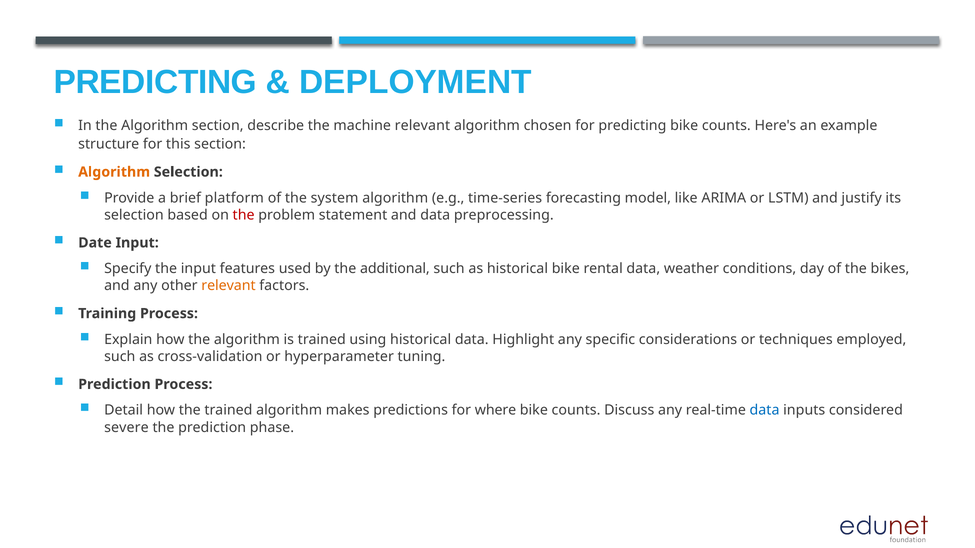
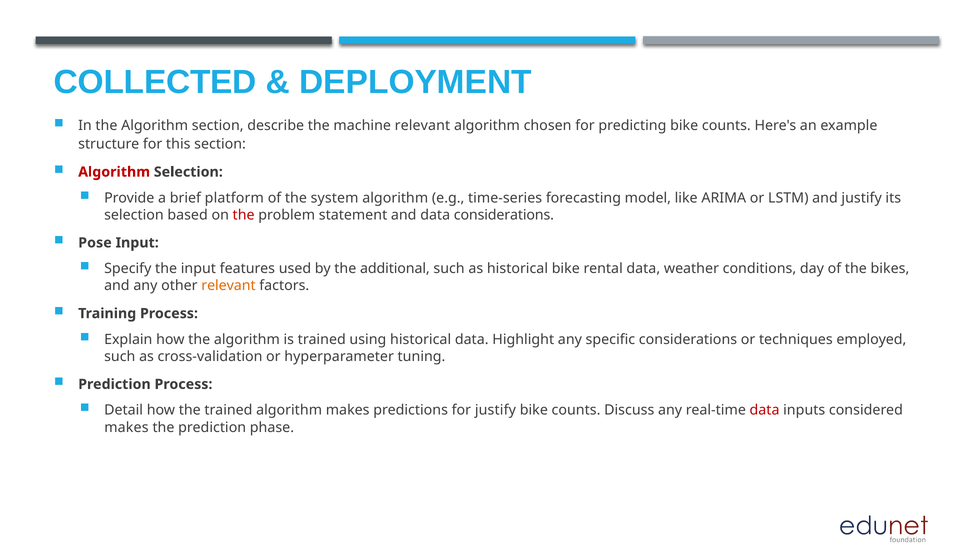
PREDICTING at (155, 82): PREDICTING -> COLLECTED
Algorithm at (114, 172) colour: orange -> red
data preprocessing: preprocessing -> considerations
Date: Date -> Pose
for where: where -> justify
data at (765, 411) colour: blue -> red
severe at (126, 428): severe -> makes
